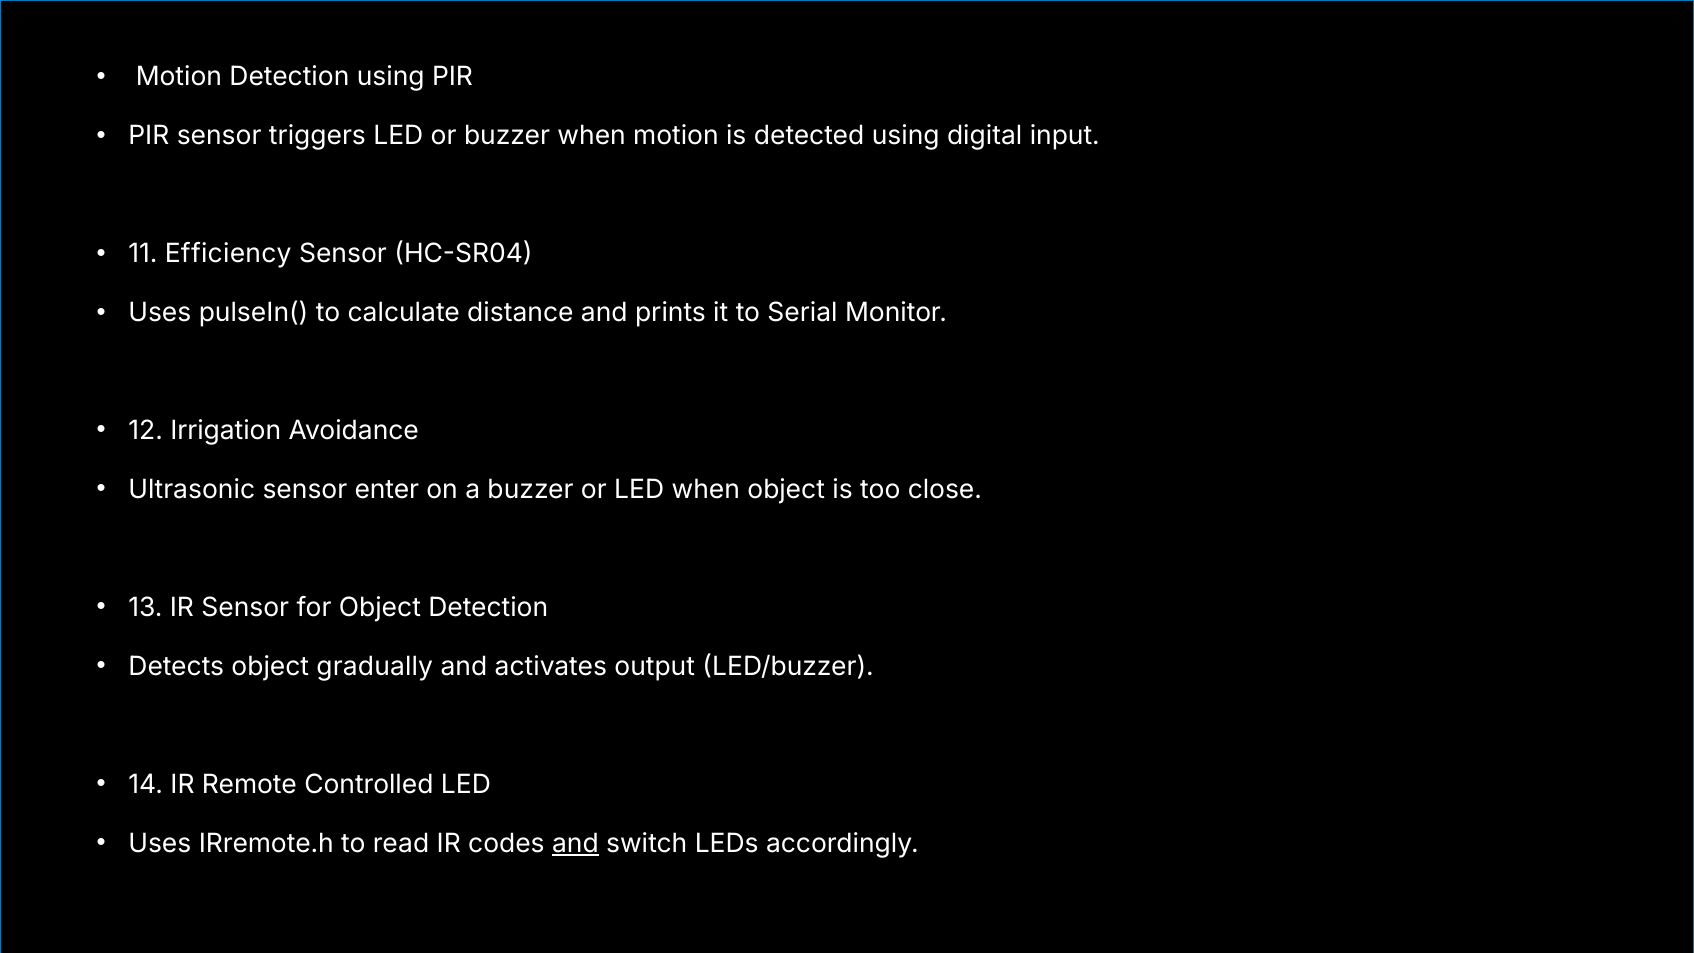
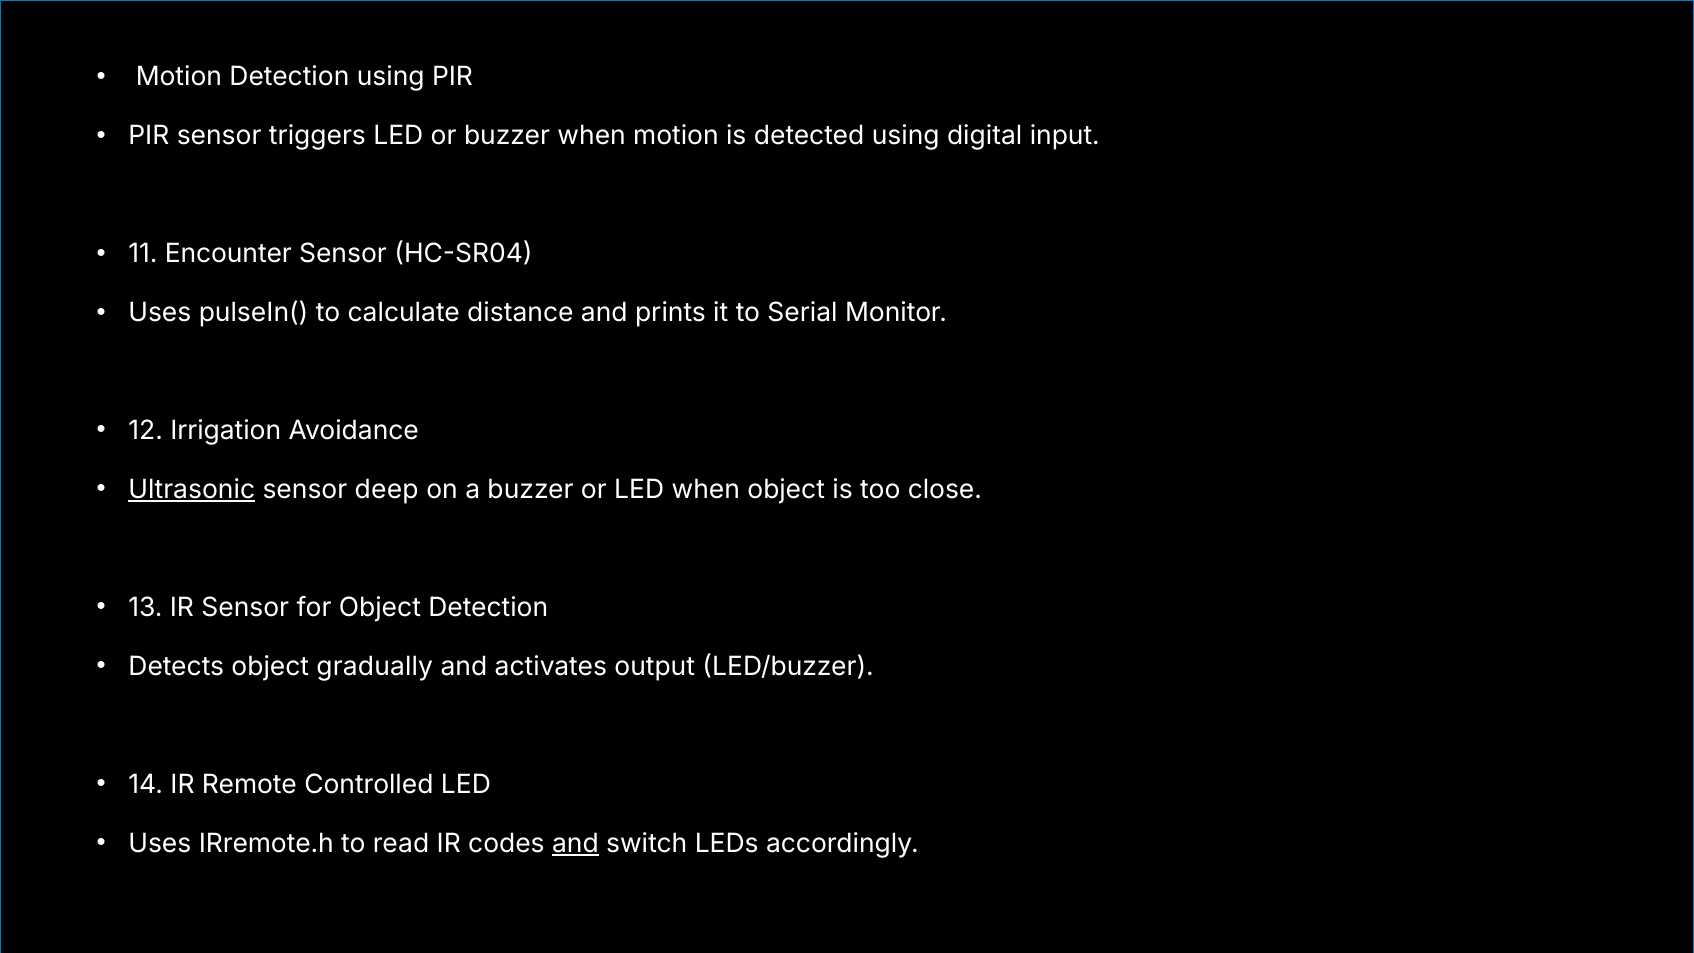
Efficiency: Efficiency -> Encounter
Ultrasonic underline: none -> present
enter: enter -> deep
